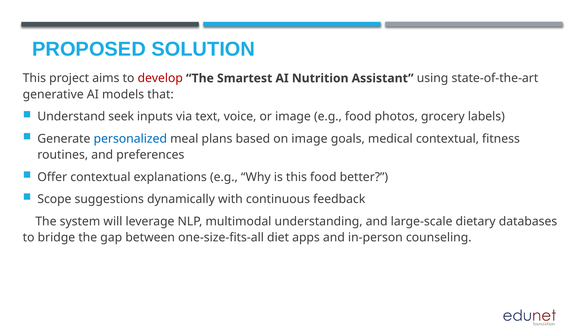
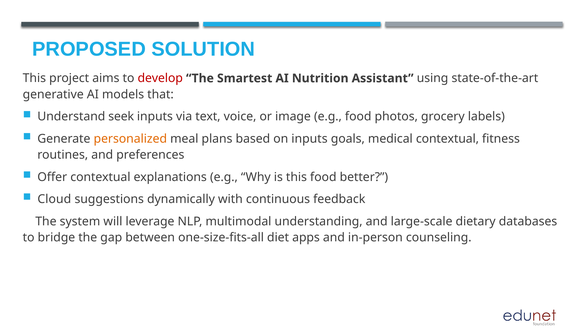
personalized colour: blue -> orange
on image: image -> inputs
Scope: Scope -> Cloud
